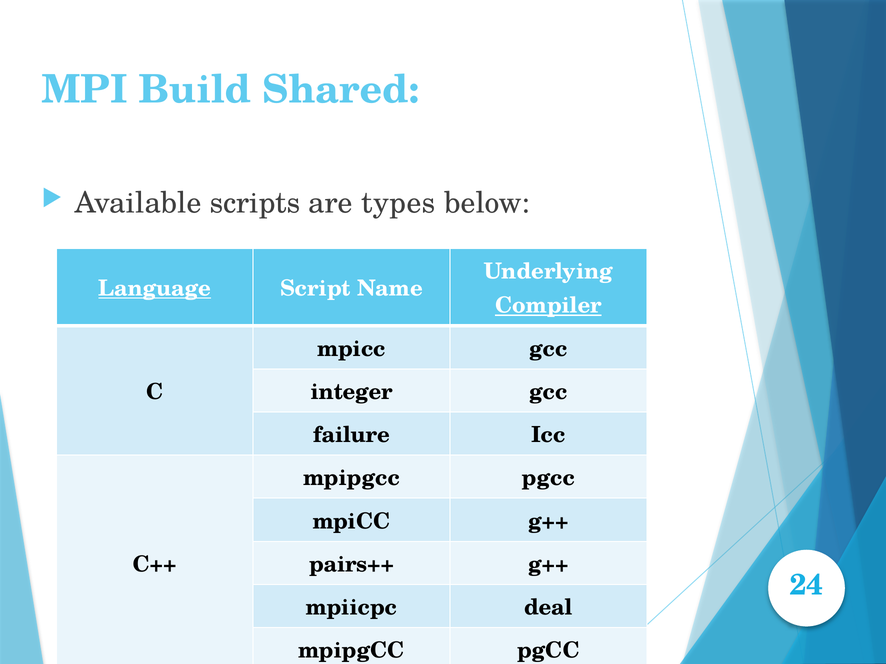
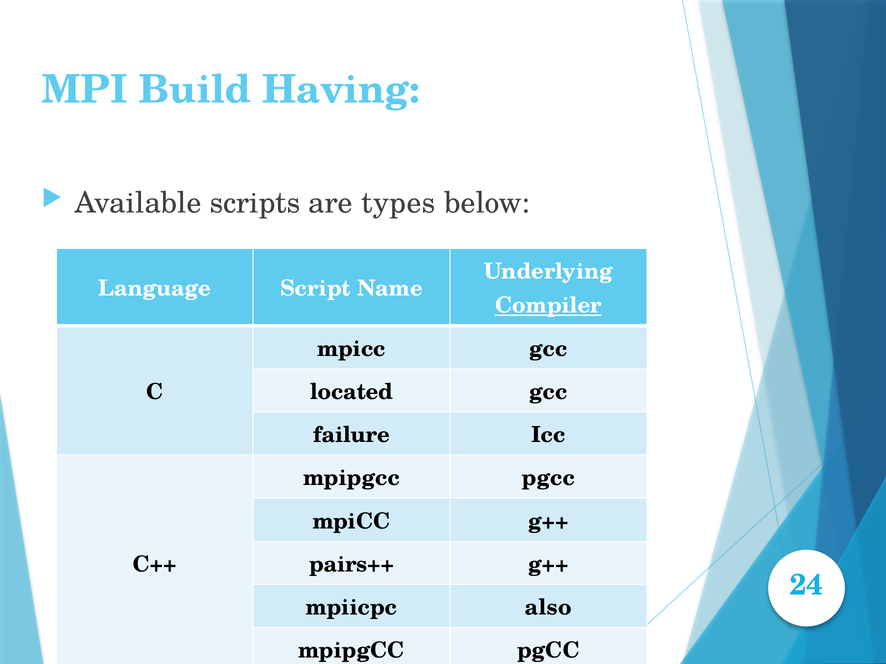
Shared: Shared -> Having
Language underline: present -> none
integer: integer -> located
deal: deal -> also
